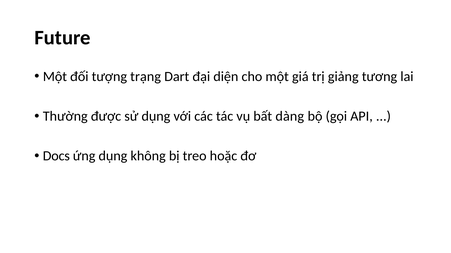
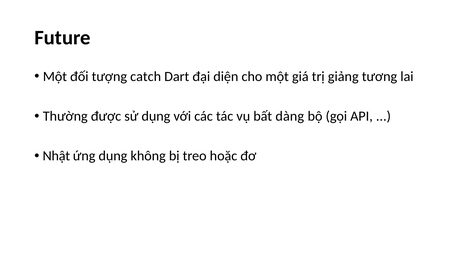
trạng: trạng -> catch
Docs: Docs -> Nhật
